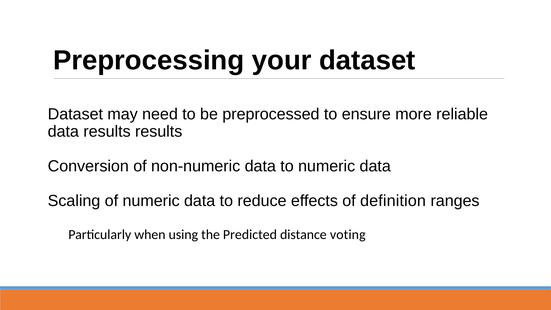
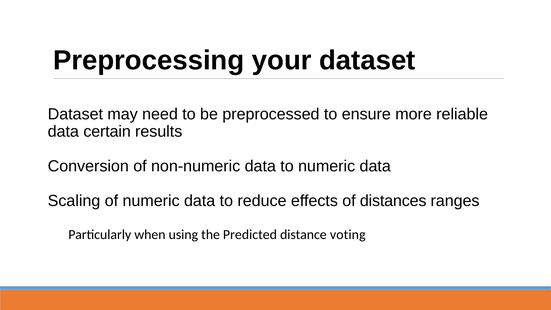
data results: results -> certain
definition: definition -> distances
